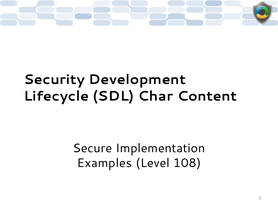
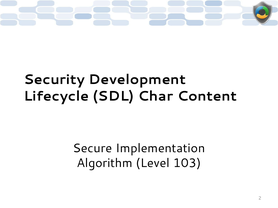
Examples: Examples -> Algorithm
108: 108 -> 103
